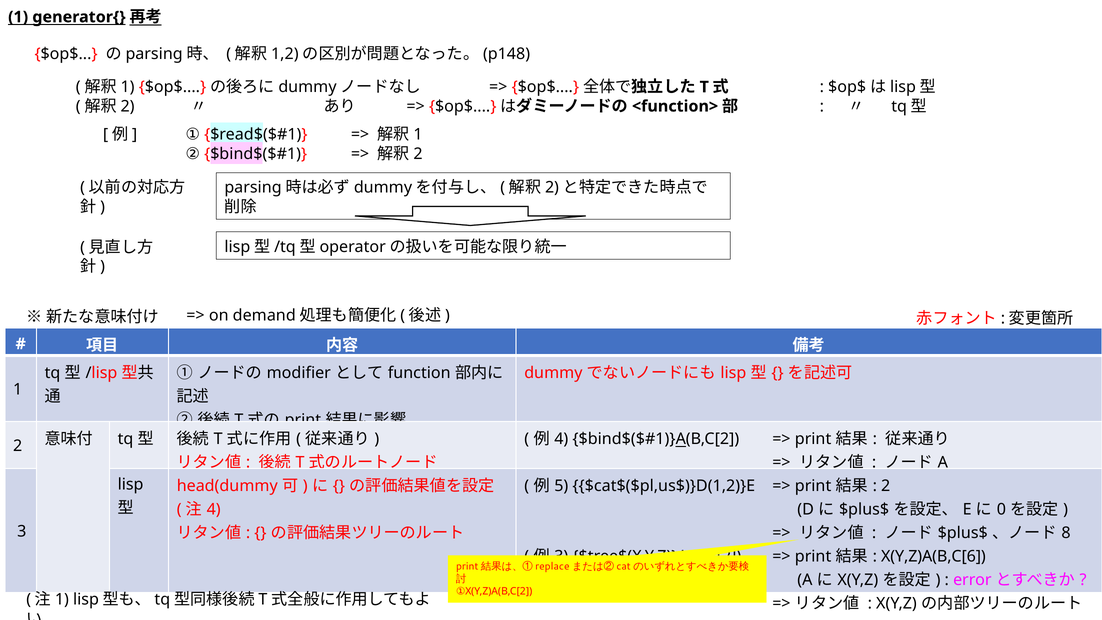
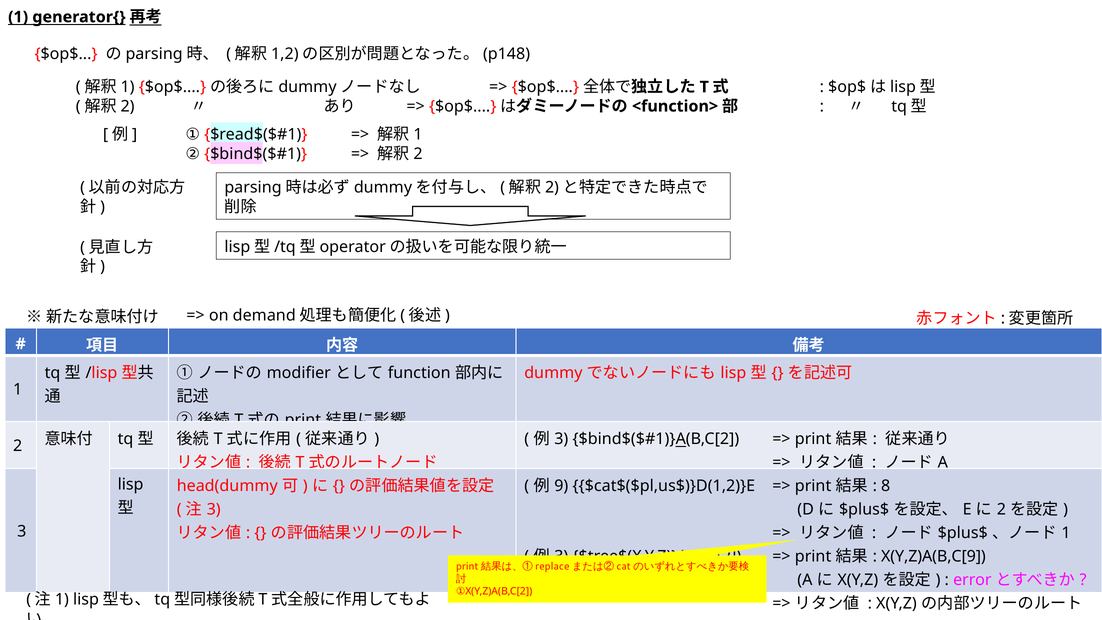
4 at (561, 439): 4 -> 3
5: 5 -> 9
2 at (886, 486): 2 -> 8
4 at (214, 509): 4 -> 3
0 at (1001, 509): 0 -> 2
8 at (1066, 533): 8 -> 1
X(Y,Z)A(B,C[6: X(Y,Z)A(B,C[6 -> X(Y,Z)A(B,C[9
